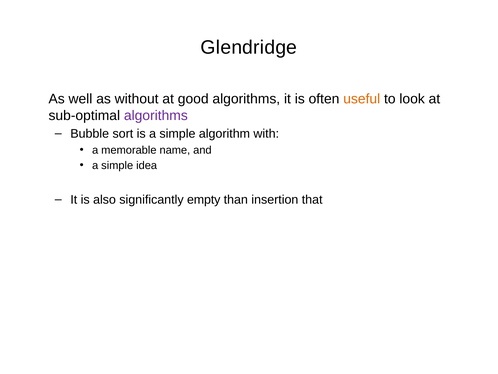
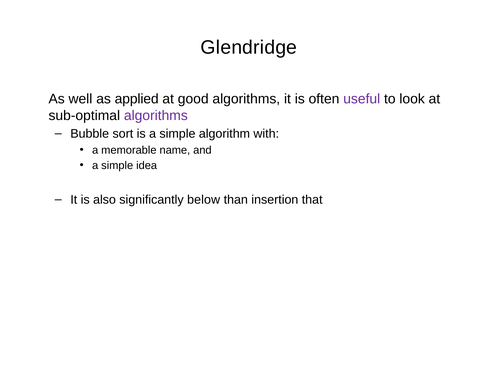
without: without -> applied
useful colour: orange -> purple
empty: empty -> below
